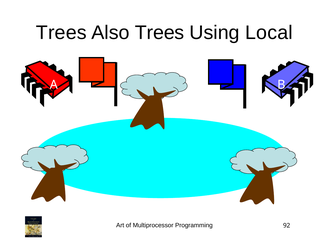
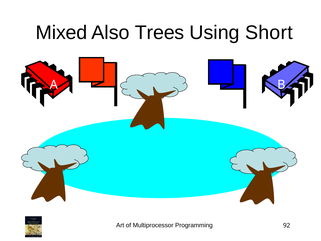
Trees at (61, 33): Trees -> Mixed
Local: Local -> Short
